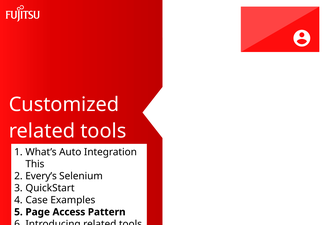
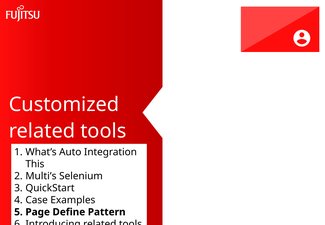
Every’s: Every’s -> Multi’s
Access: Access -> Define
